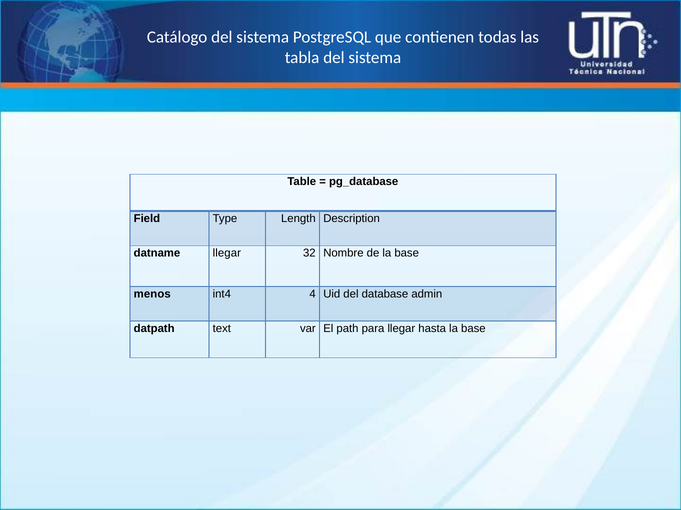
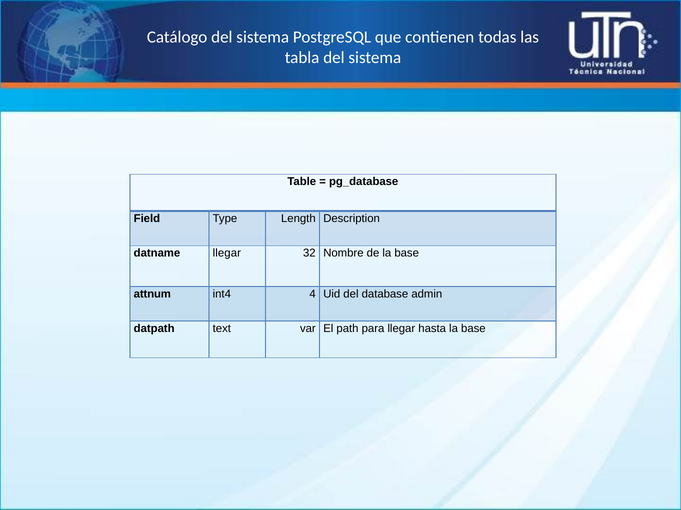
menos: menos -> attnum
